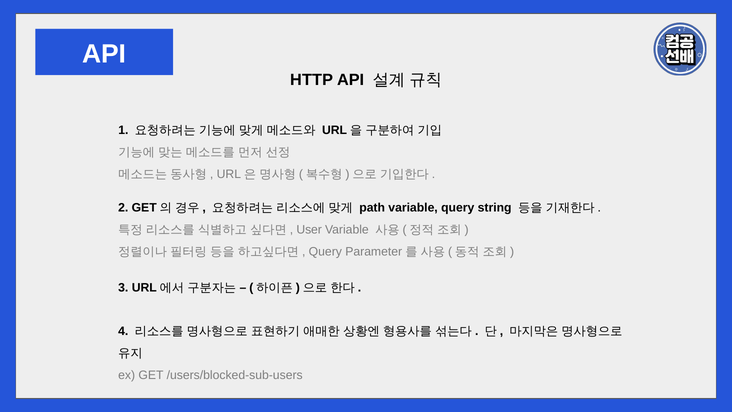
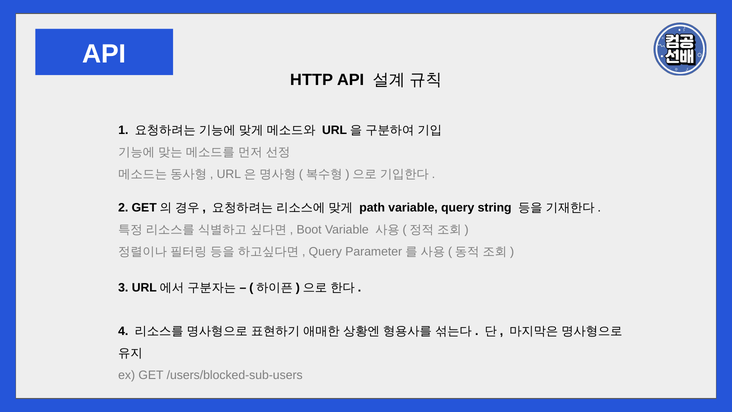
User: User -> Boot
